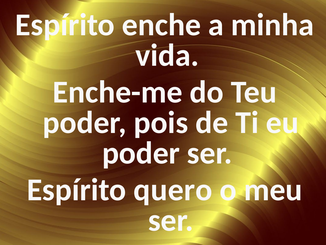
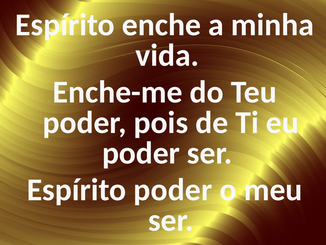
Espírito quero: quero -> poder
